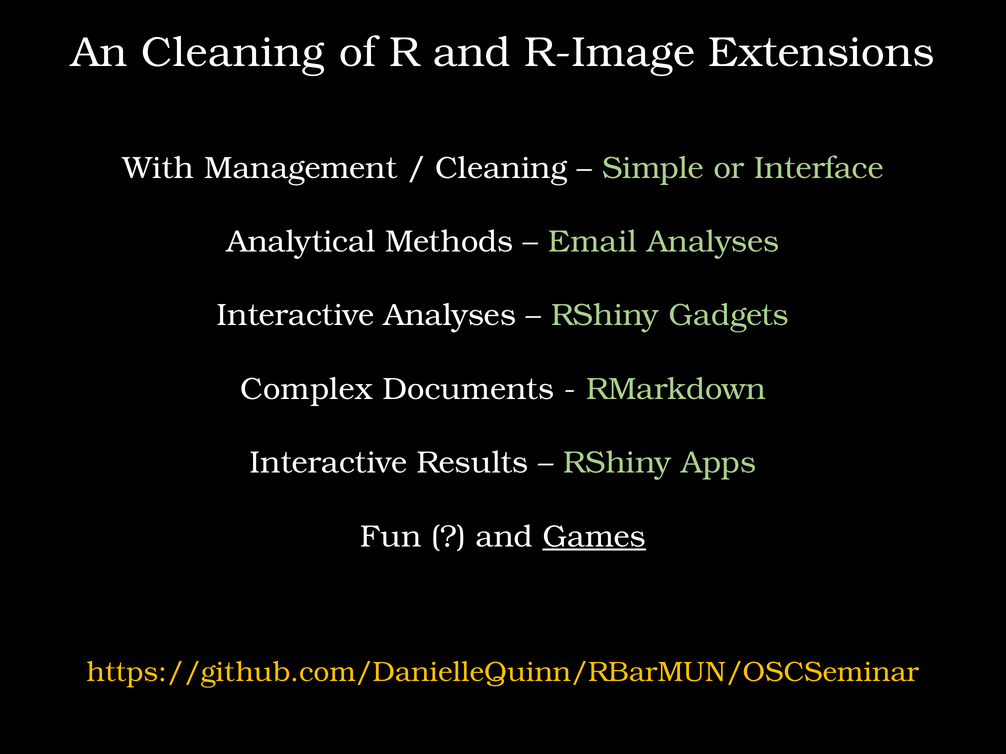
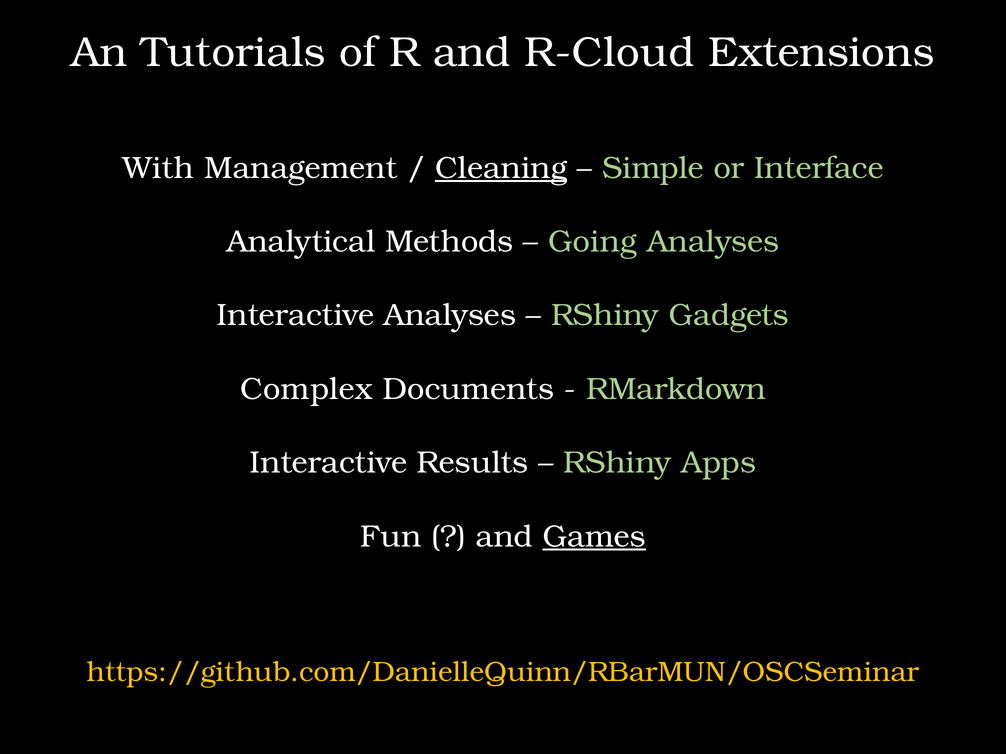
An Cleaning: Cleaning -> Tutorials
R-Image: R-Image -> R-Cloud
Cleaning at (501, 168) underline: none -> present
Email: Email -> Going
